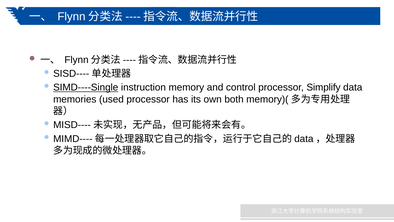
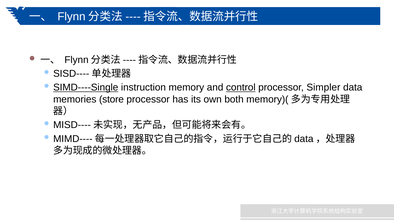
control underline: none -> present
Simplify: Simplify -> Simpler
used: used -> store
